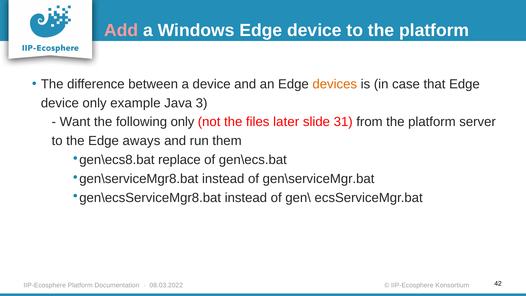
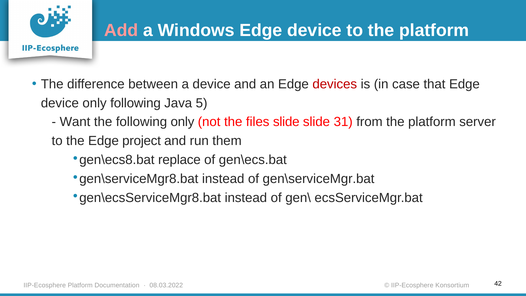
devices colour: orange -> red
only example: example -> following
3: 3 -> 5
files later: later -> slide
aways: aways -> project
